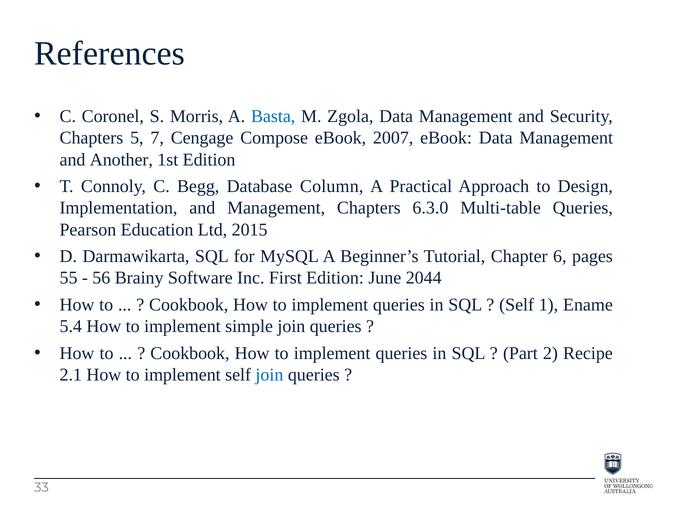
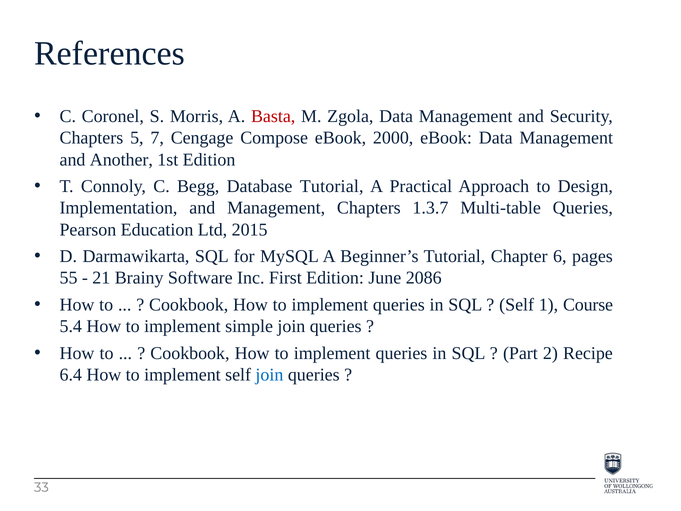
Basta colour: blue -> red
2007: 2007 -> 2000
Database Column: Column -> Tutorial
6.3.0: 6.3.0 -> 1.3.7
56: 56 -> 21
2044: 2044 -> 2086
Ename: Ename -> Course
2.1: 2.1 -> 6.4
